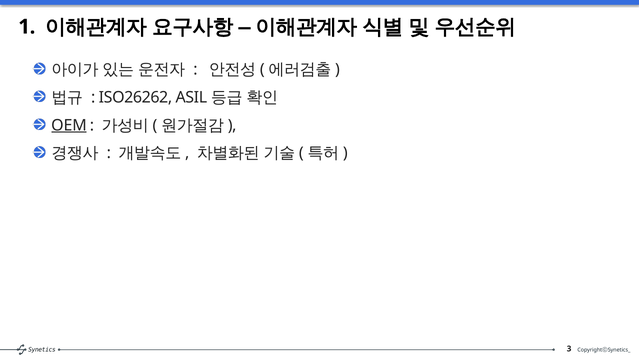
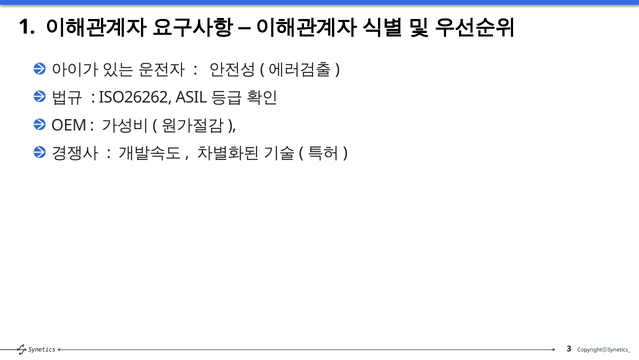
OEM underline: present -> none
